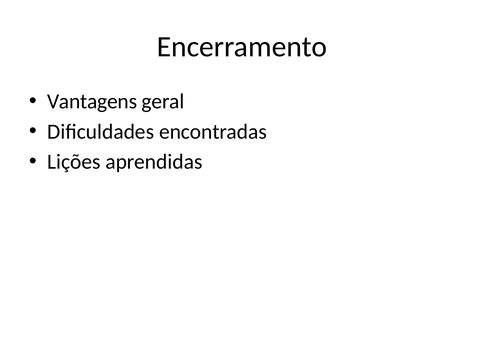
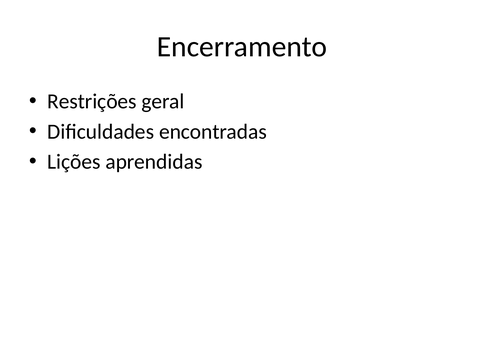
Vantagens: Vantagens -> Restrições
